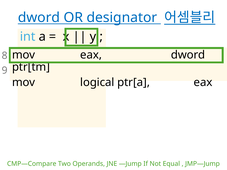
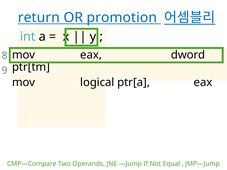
dword at (39, 18): dword -> return
designator: designator -> promotion
